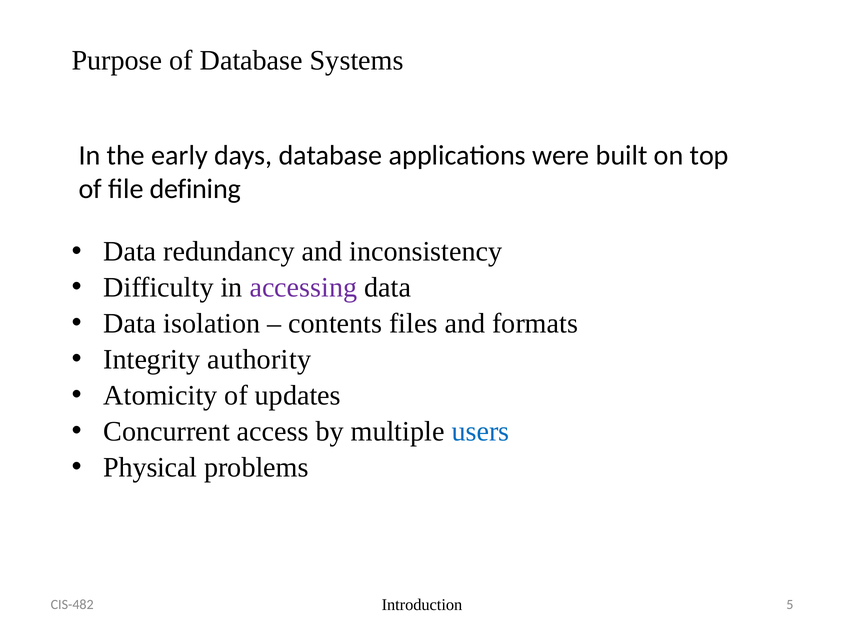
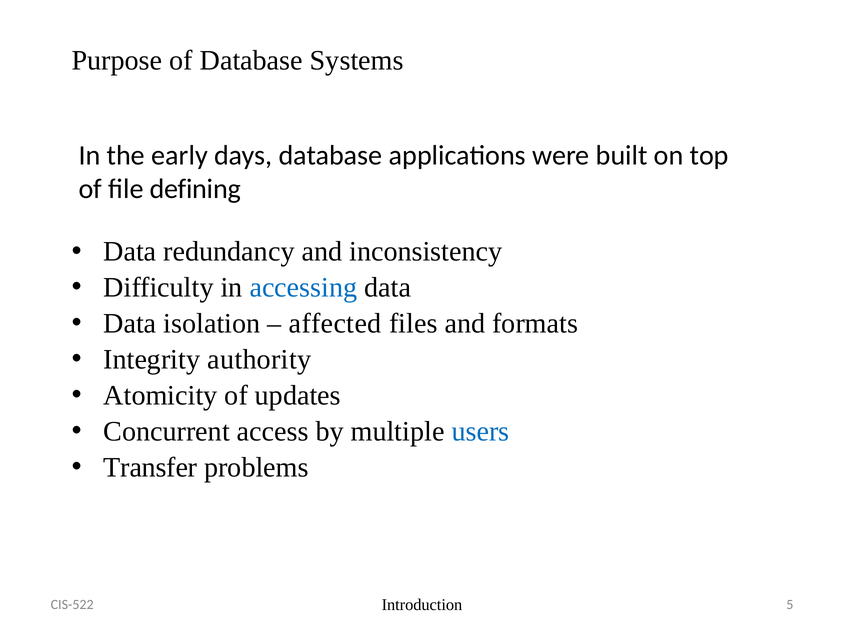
accessing colour: purple -> blue
contents: contents -> affected
Physical: Physical -> Transfer
CIS-482: CIS-482 -> CIS-522
